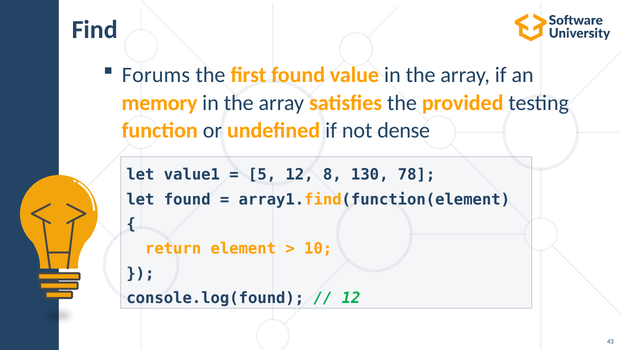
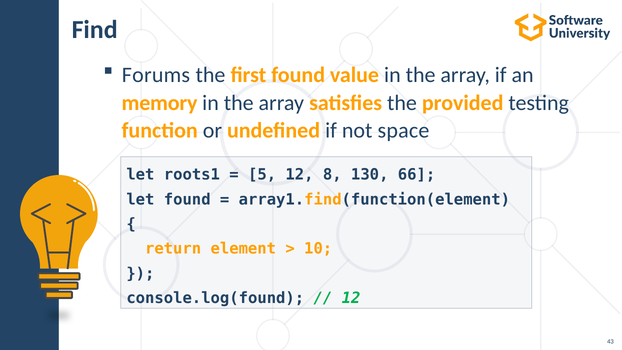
dense: dense -> space
value1: value1 -> roots1
78: 78 -> 66
